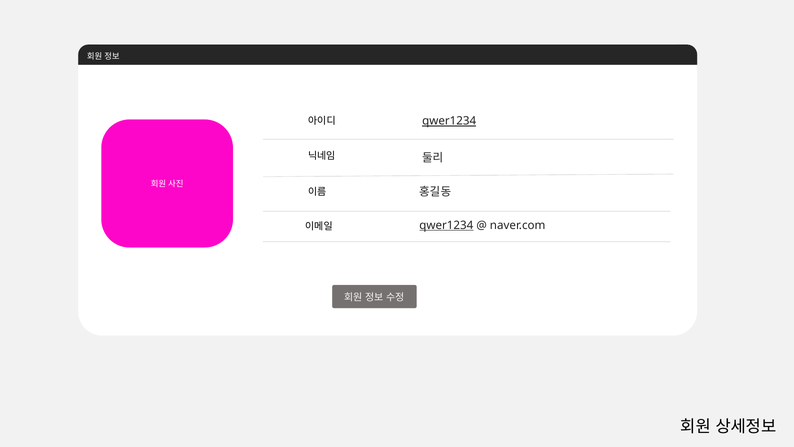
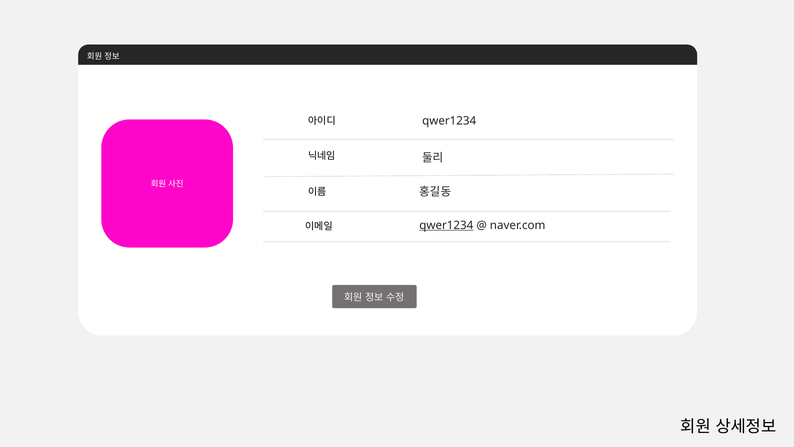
qwer1234 at (449, 121) underline: present -> none
